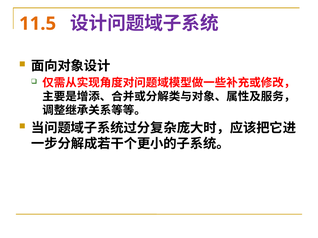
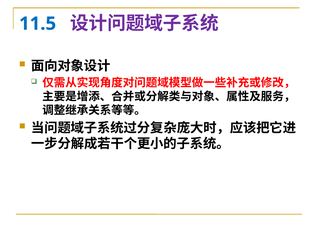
11.5 colour: orange -> blue
